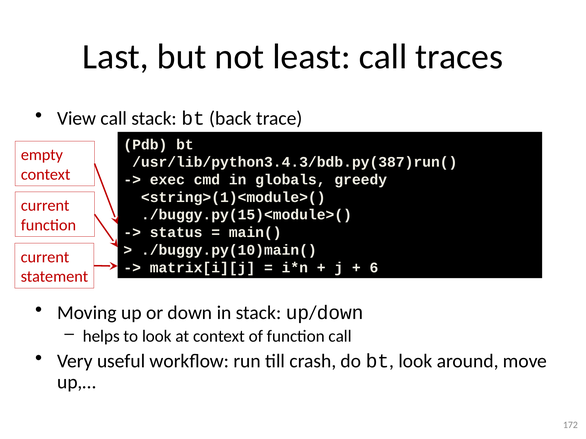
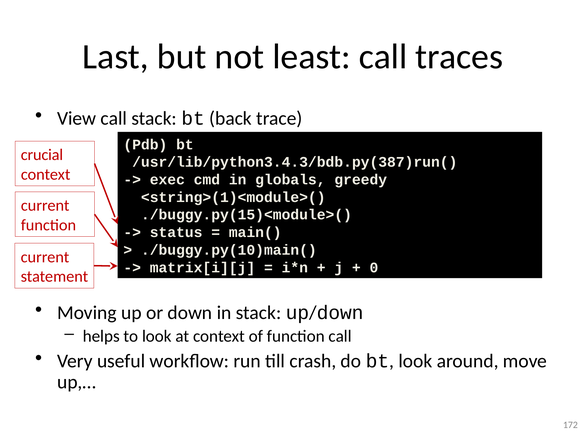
empty: empty -> crucial
6: 6 -> 0
